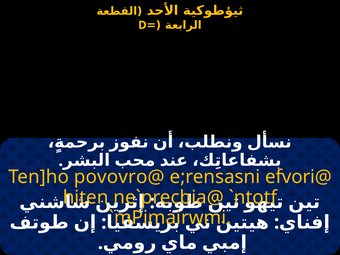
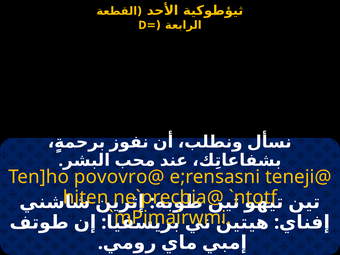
efvori@: efvori@ -> teneji@
